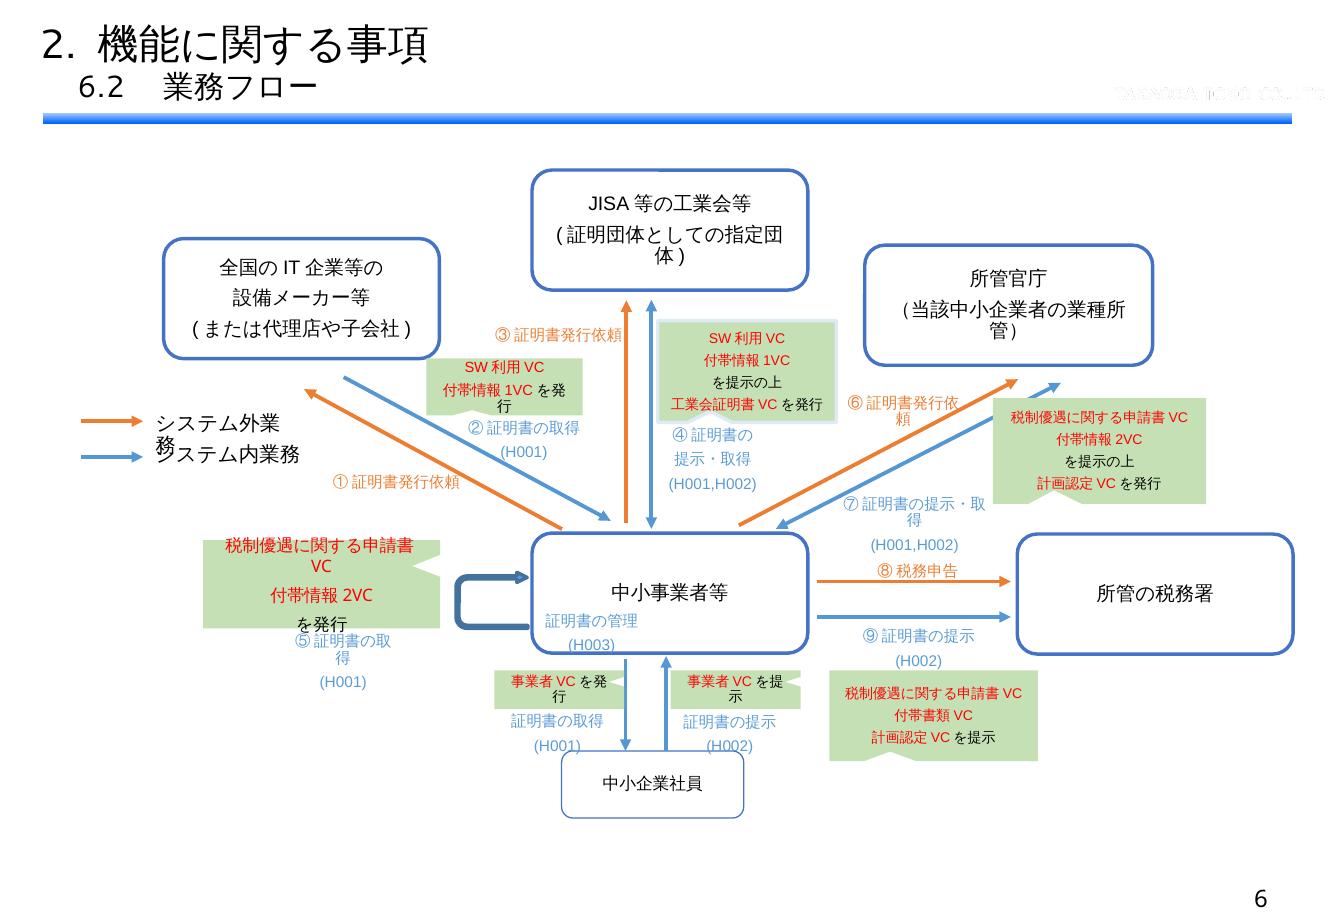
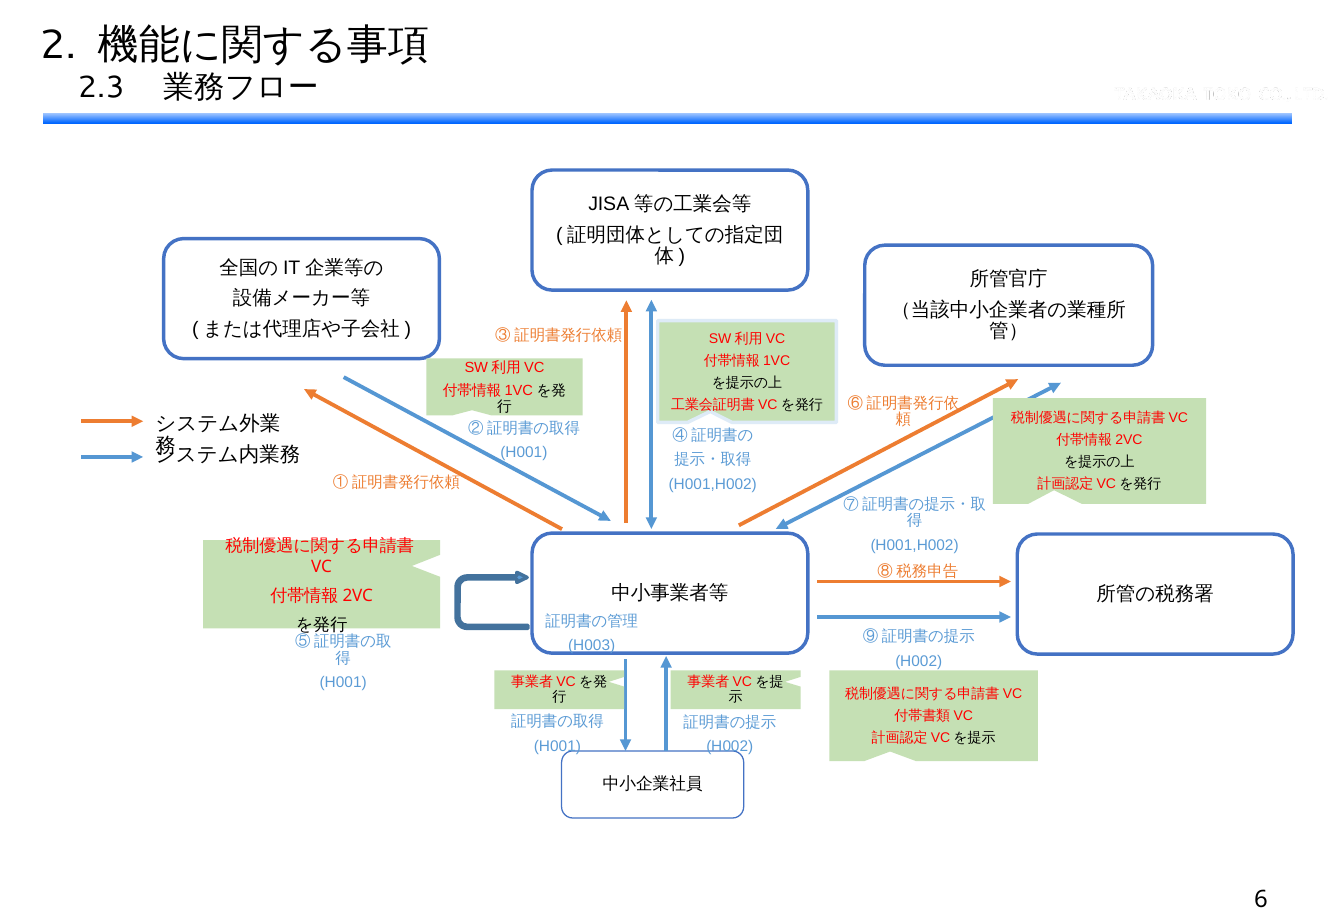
6.2: 6.2 -> 2.3
